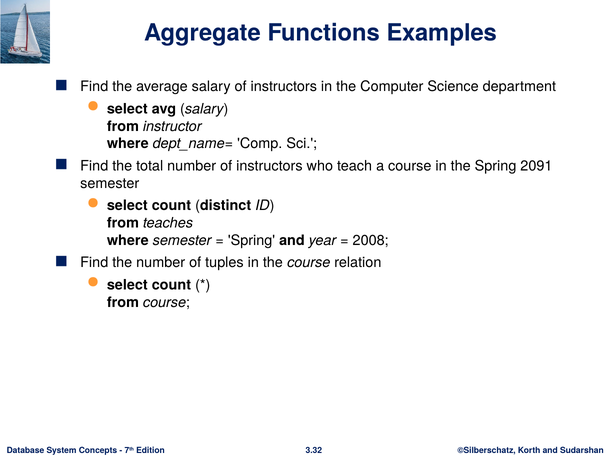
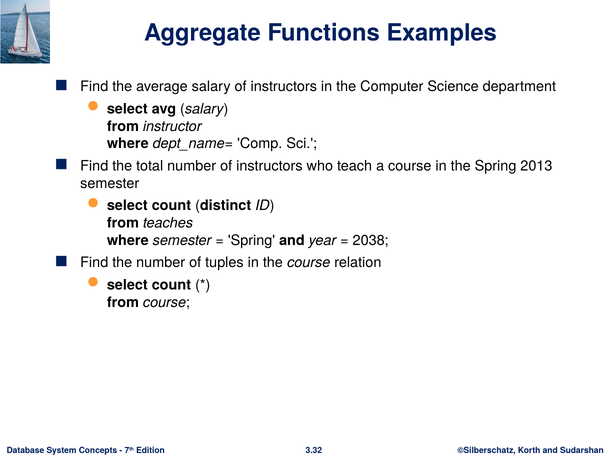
2091: 2091 -> 2013
2008: 2008 -> 2038
